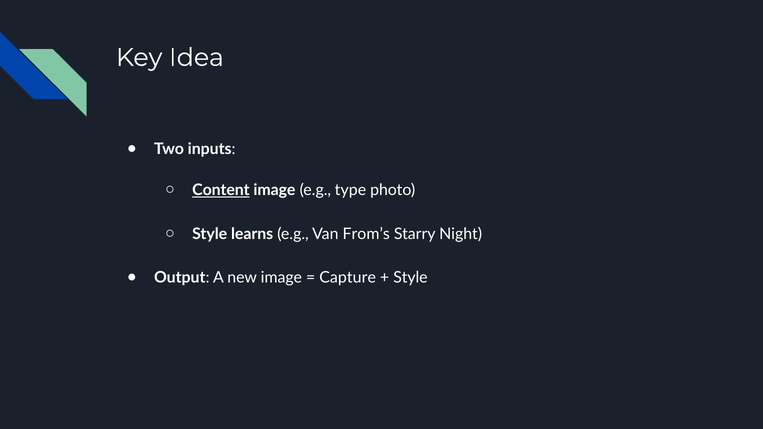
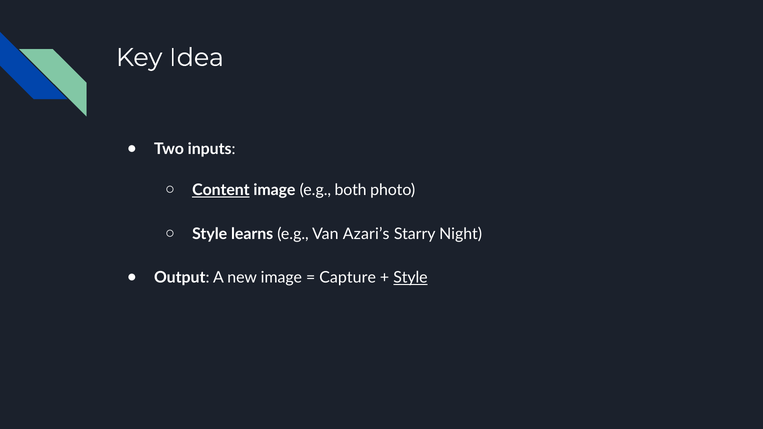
type: type -> both
From’s: From’s -> Azari’s
Style at (410, 278) underline: none -> present
